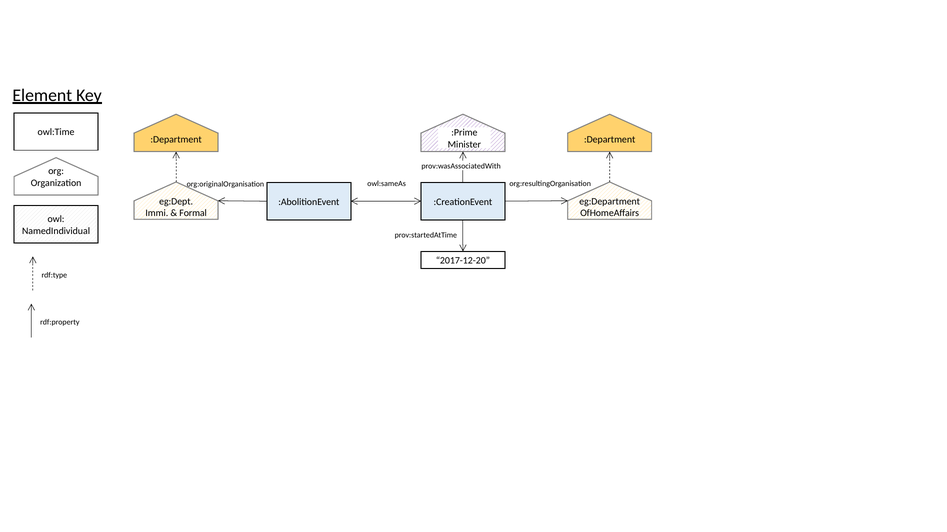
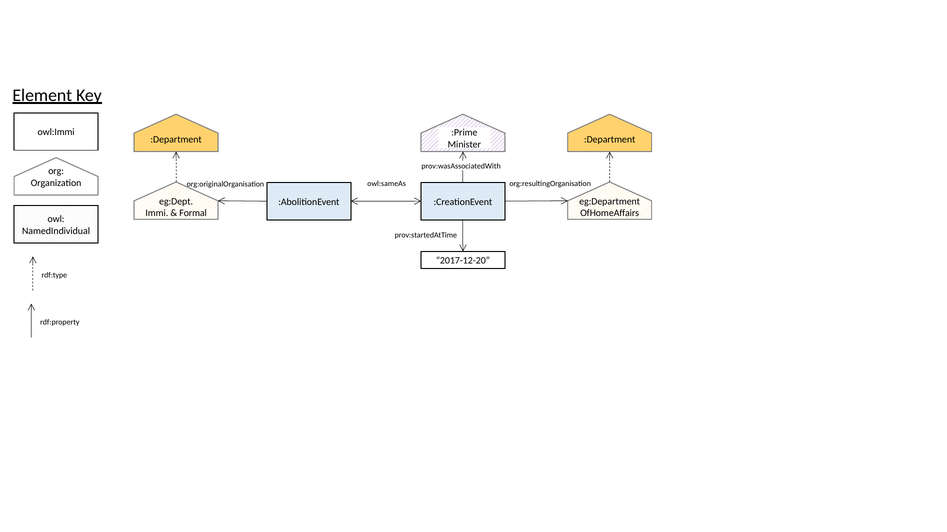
owl:Time: owl:Time -> owl:Immi
